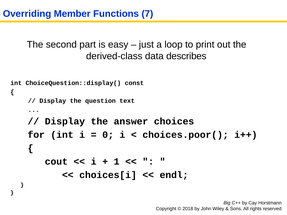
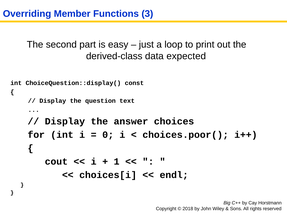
7: 7 -> 3
describes: describes -> expected
